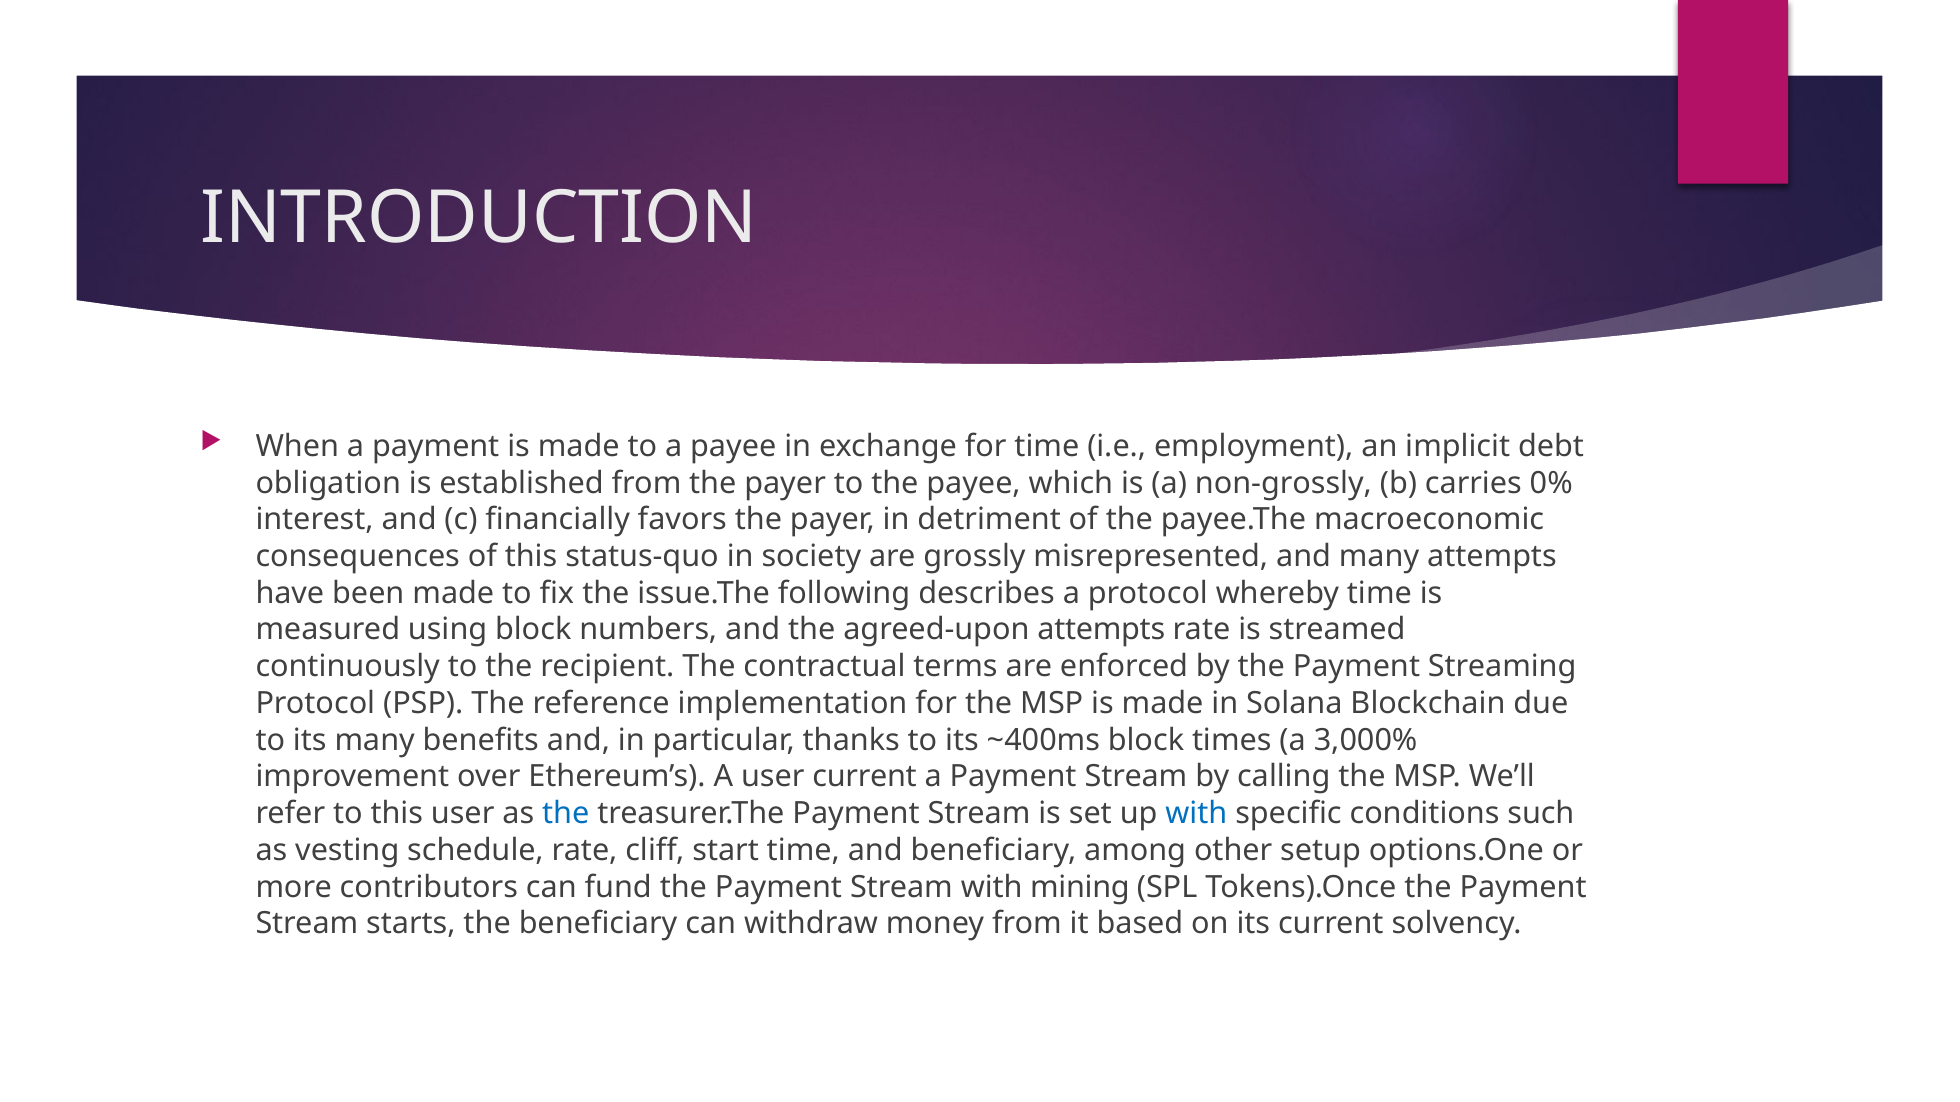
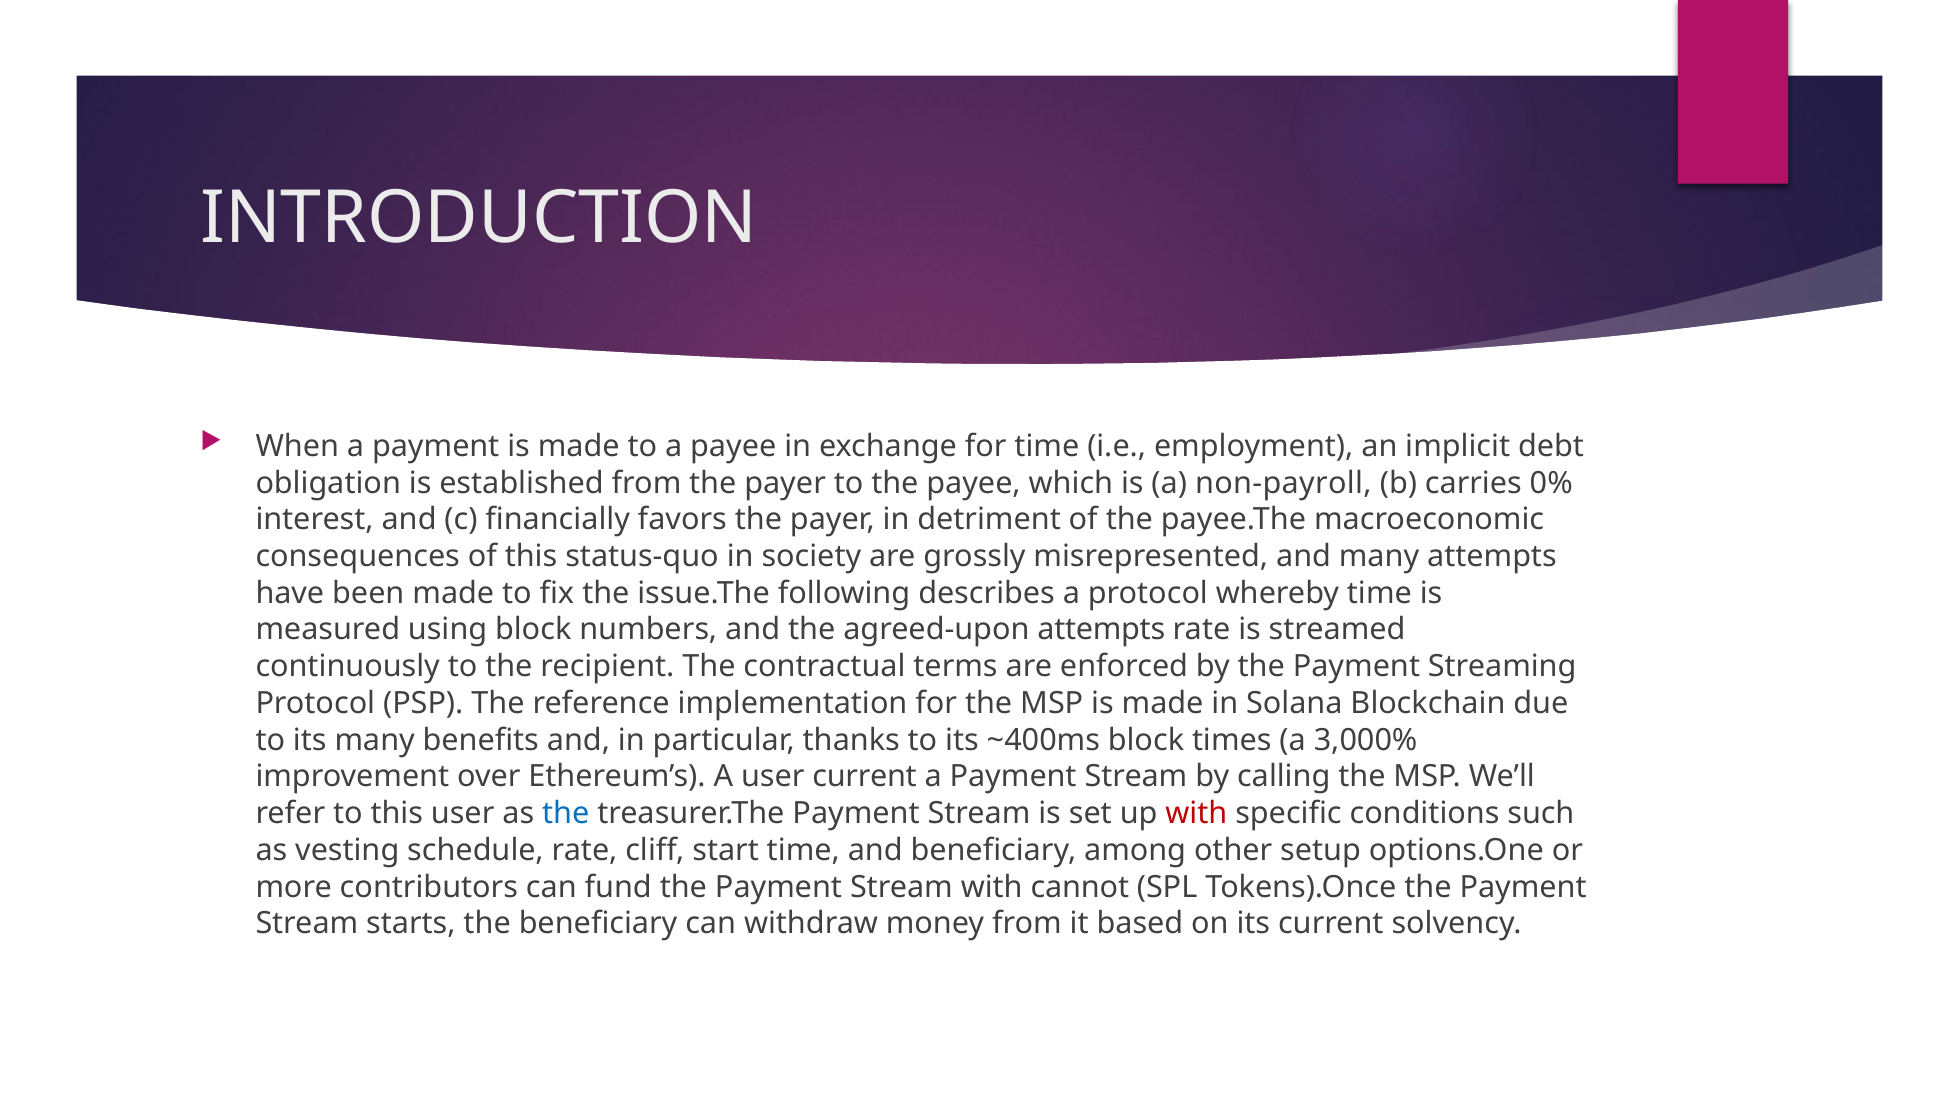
non-grossly: non-grossly -> non-payroll
with at (1196, 814) colour: blue -> red
mining: mining -> cannot
